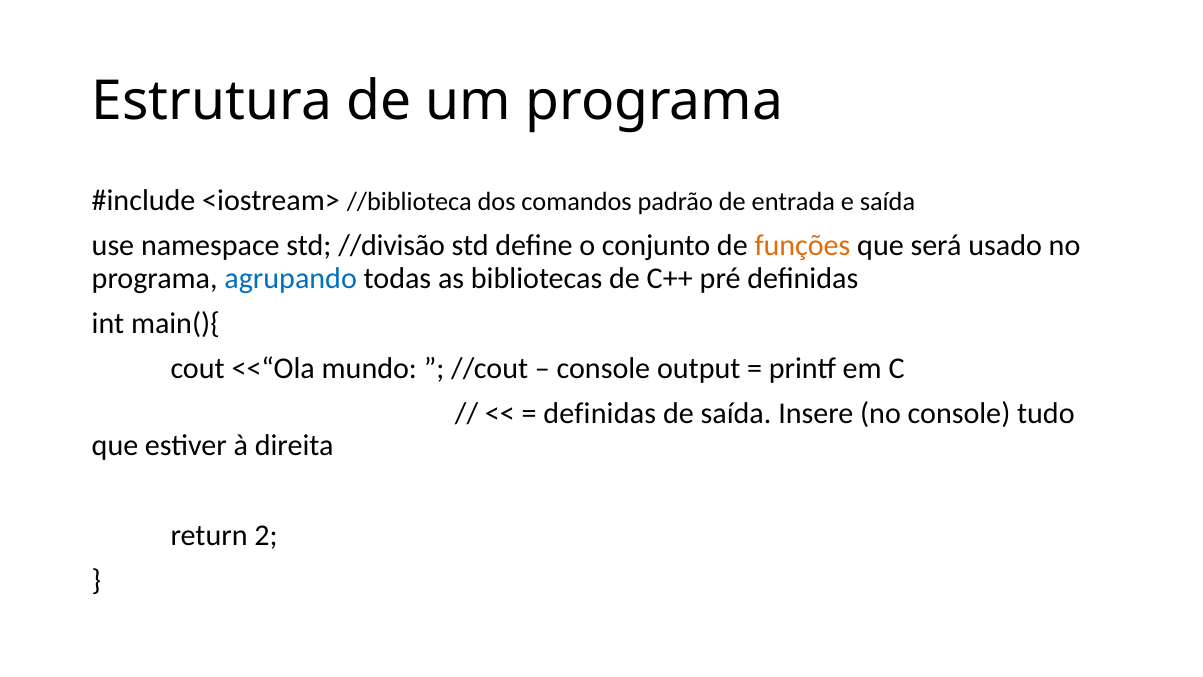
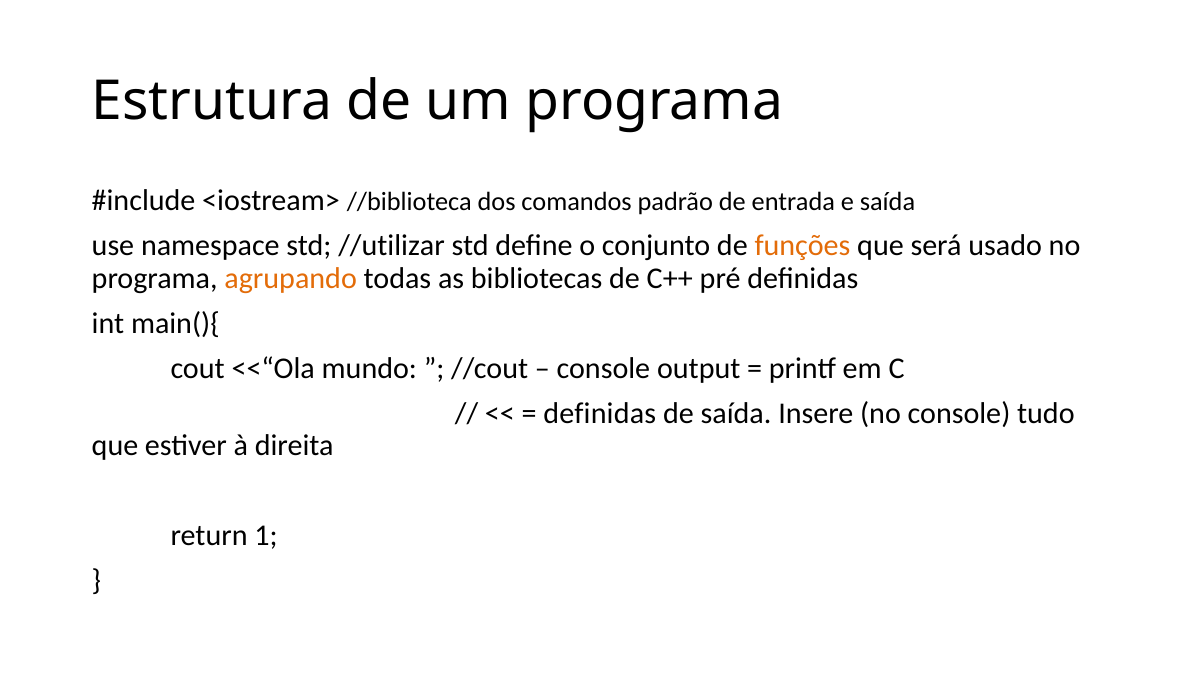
//divisão: //divisão -> //utilizar
agrupando colour: blue -> orange
2: 2 -> 1
